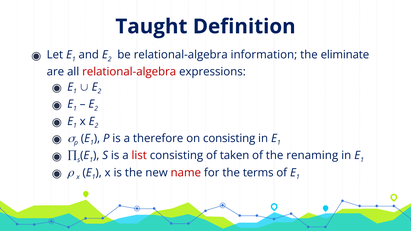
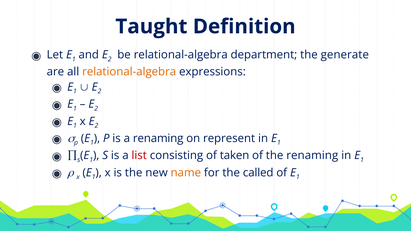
information: information -> department
eliminate: eliminate -> generate
relational-algebra at (129, 72) colour: red -> orange
a therefore: therefore -> renaming
on consisting: consisting -> represent
name colour: red -> orange
terms: terms -> called
